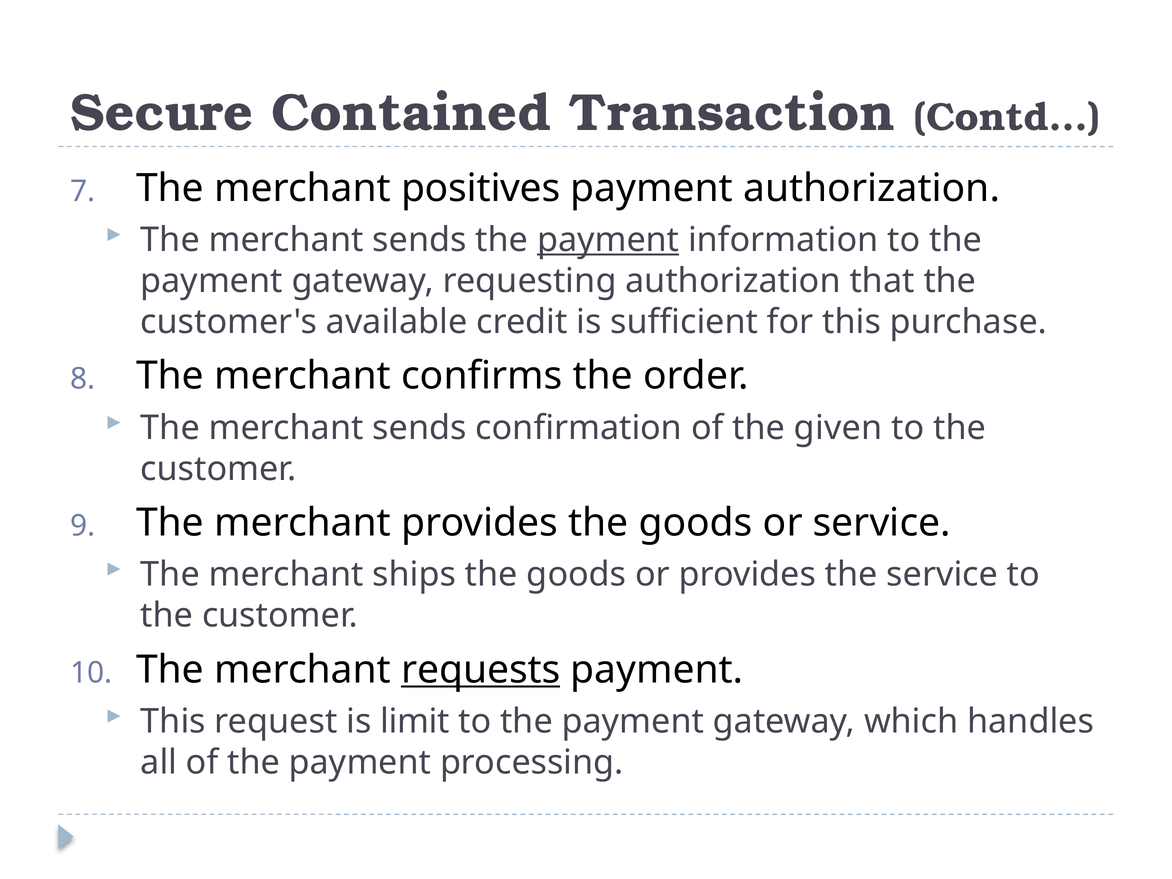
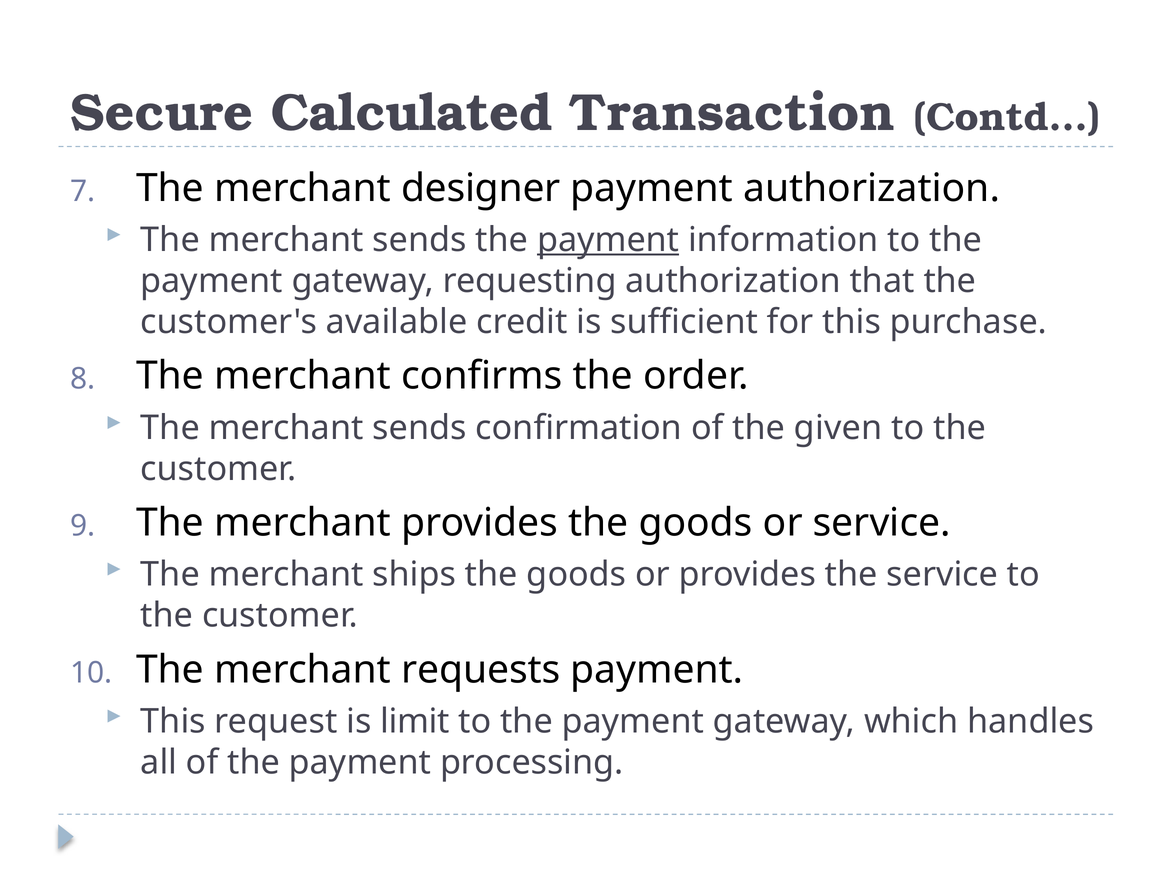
Contained: Contained -> Calculated
positives: positives -> designer
requests underline: present -> none
